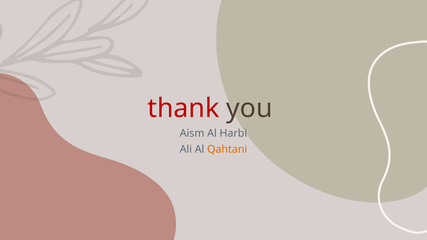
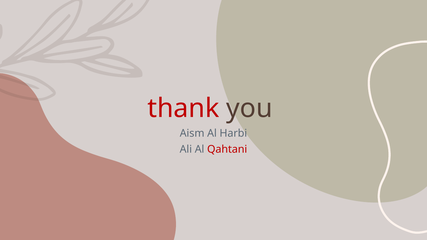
Qahtani colour: orange -> red
